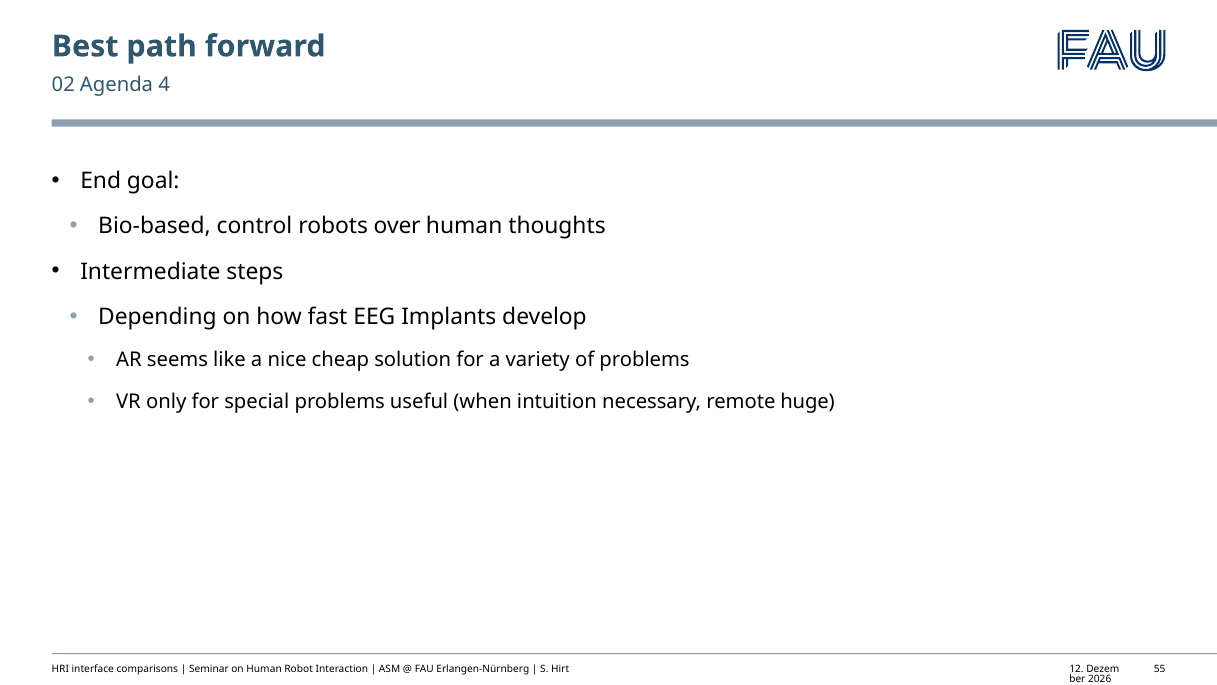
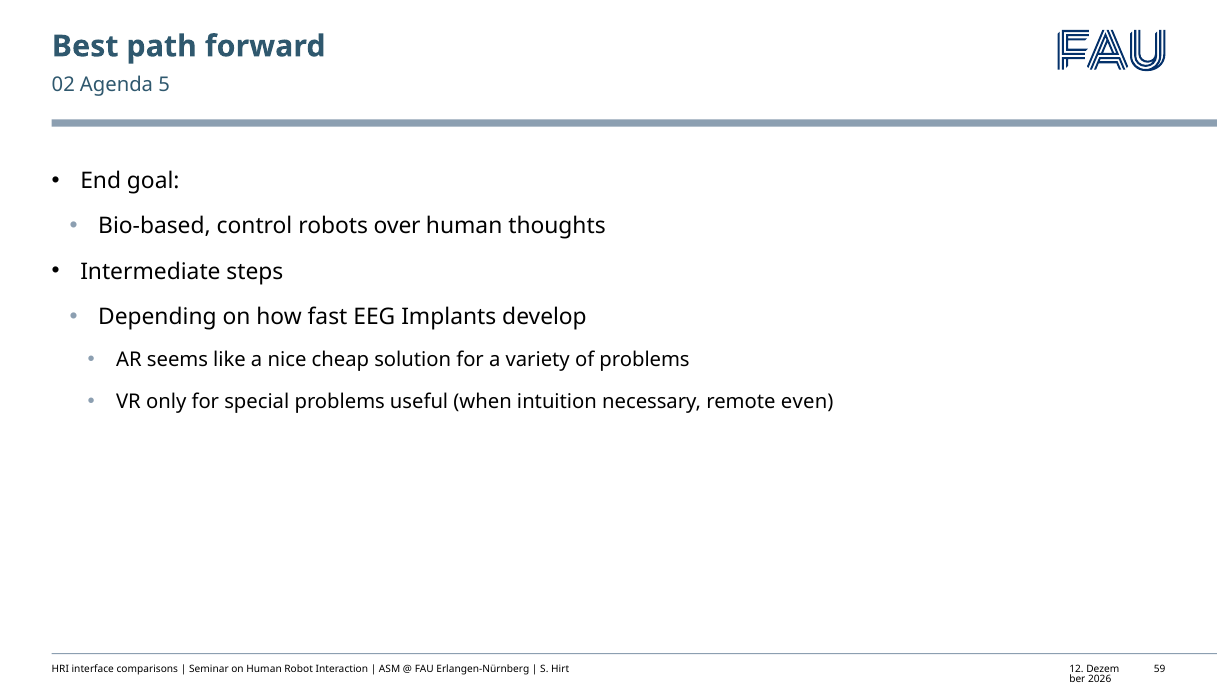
4: 4 -> 5
huge: huge -> even
55: 55 -> 59
